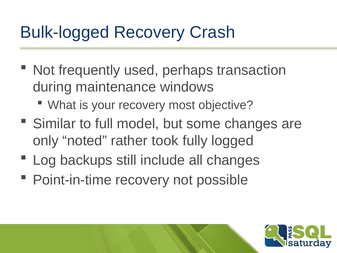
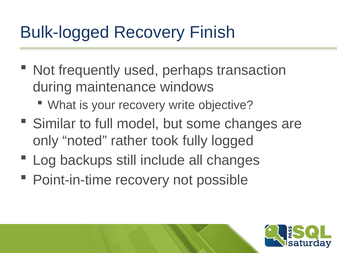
Crash: Crash -> Finish
most: most -> write
